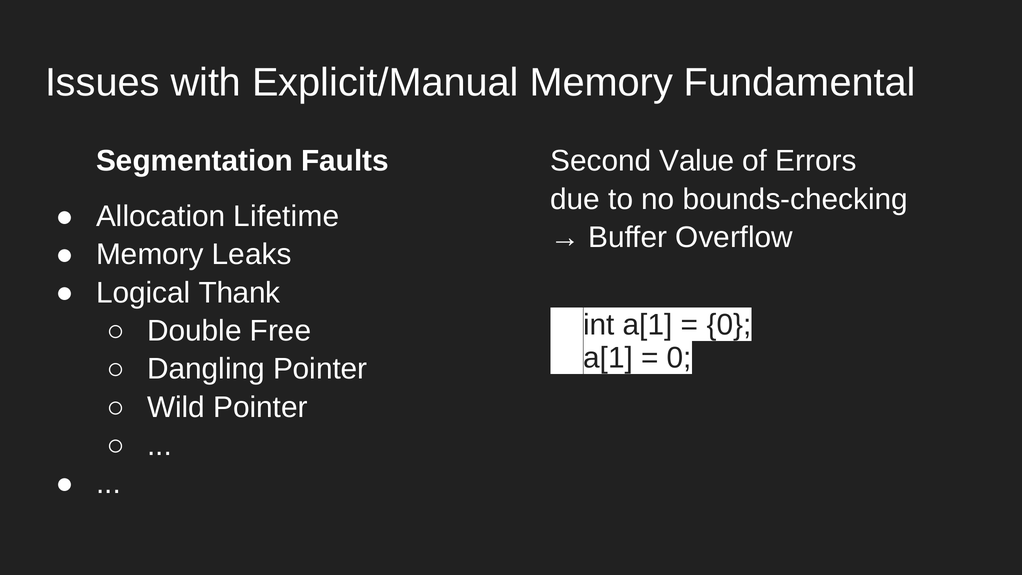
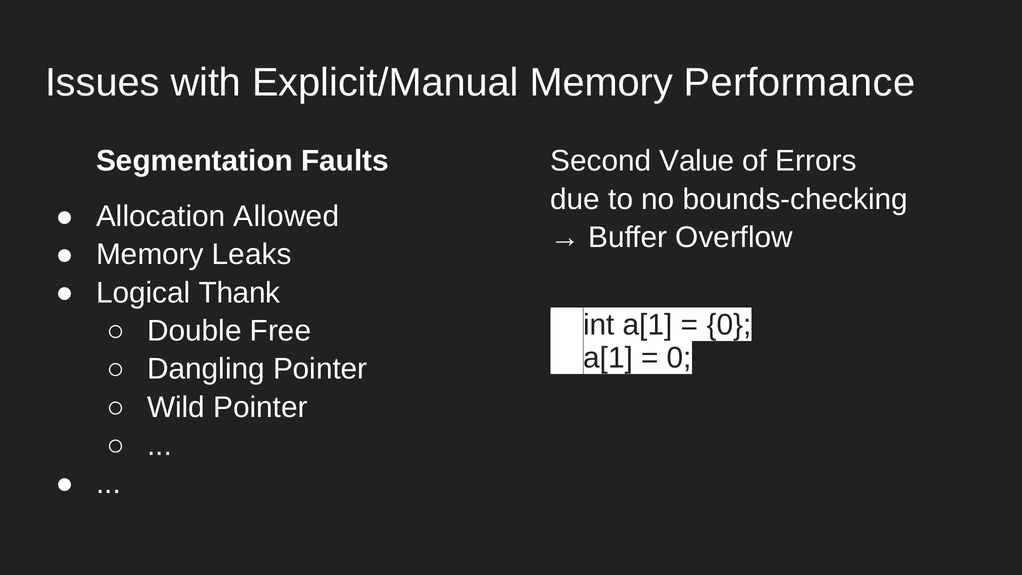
Fundamental: Fundamental -> Performance
Lifetime: Lifetime -> Allowed
